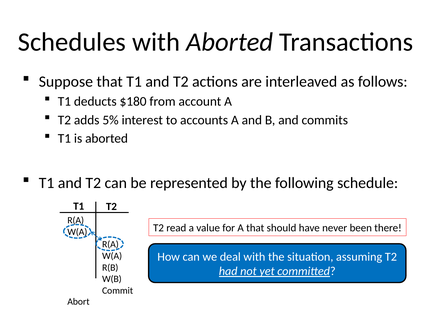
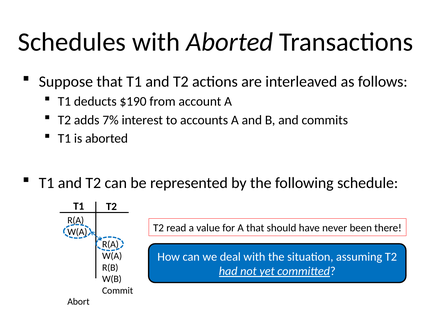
$180: $180 -> $190
5%: 5% -> 7%
